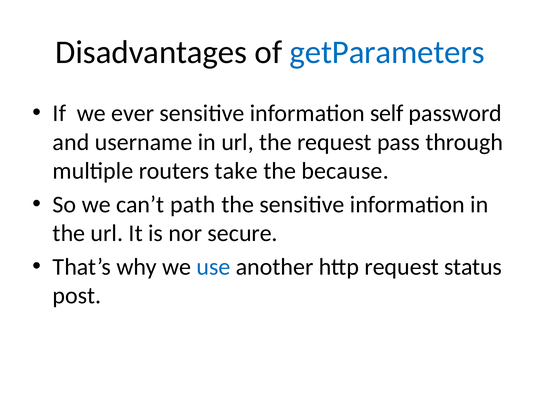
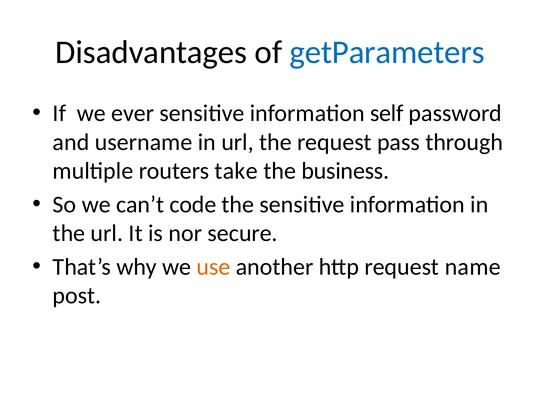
because: because -> business
path: path -> code
use colour: blue -> orange
status: status -> name
